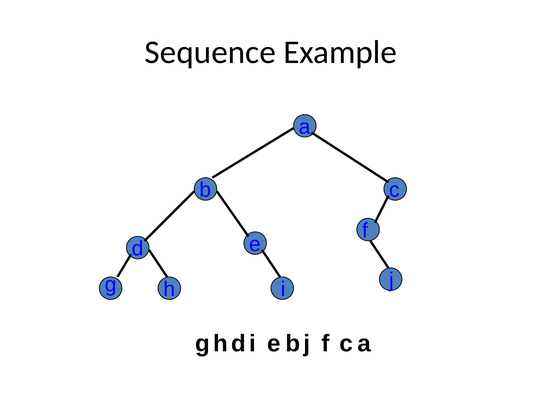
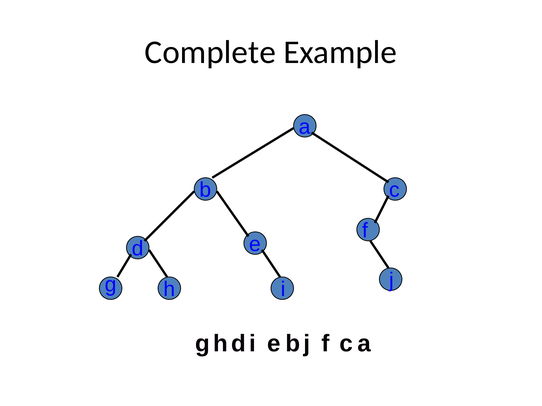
Sequence: Sequence -> Complete
